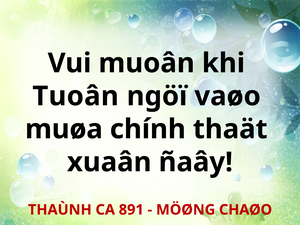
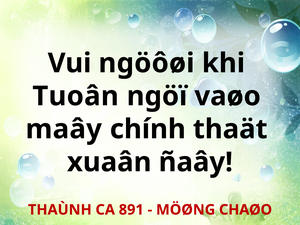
muoân: muoân -> ngöôøi
muøa: muøa -> maây
